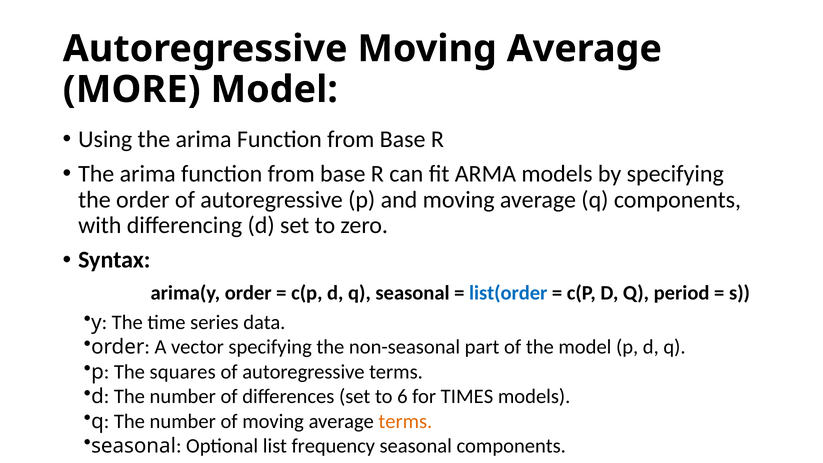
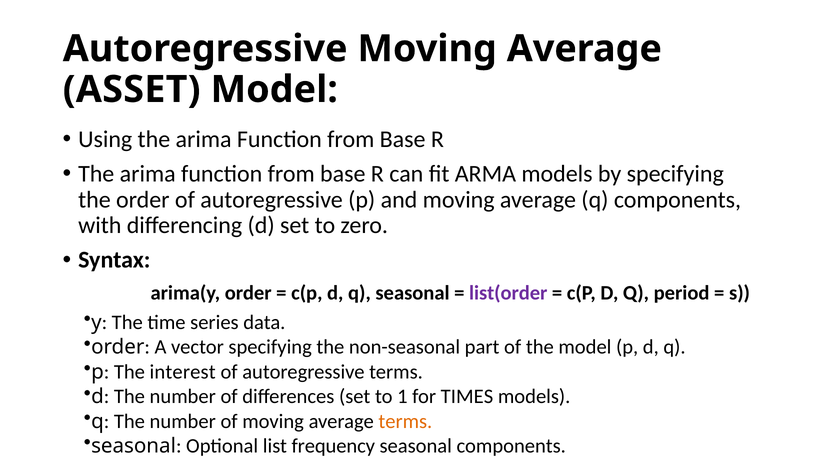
MORE: MORE -> ASSET
list(order colour: blue -> purple
squares: squares -> interest
6: 6 -> 1
